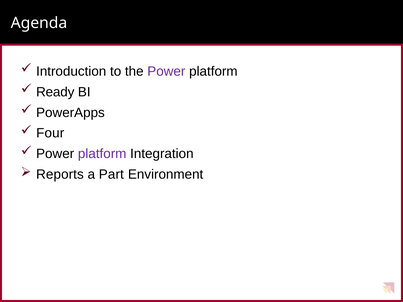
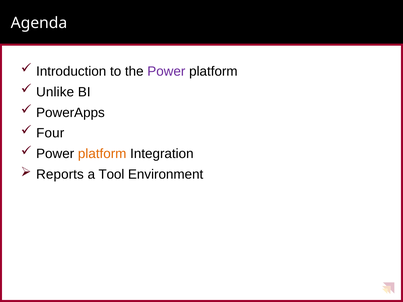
Ready: Ready -> Unlike
platform at (102, 154) colour: purple -> orange
Part: Part -> Tool
